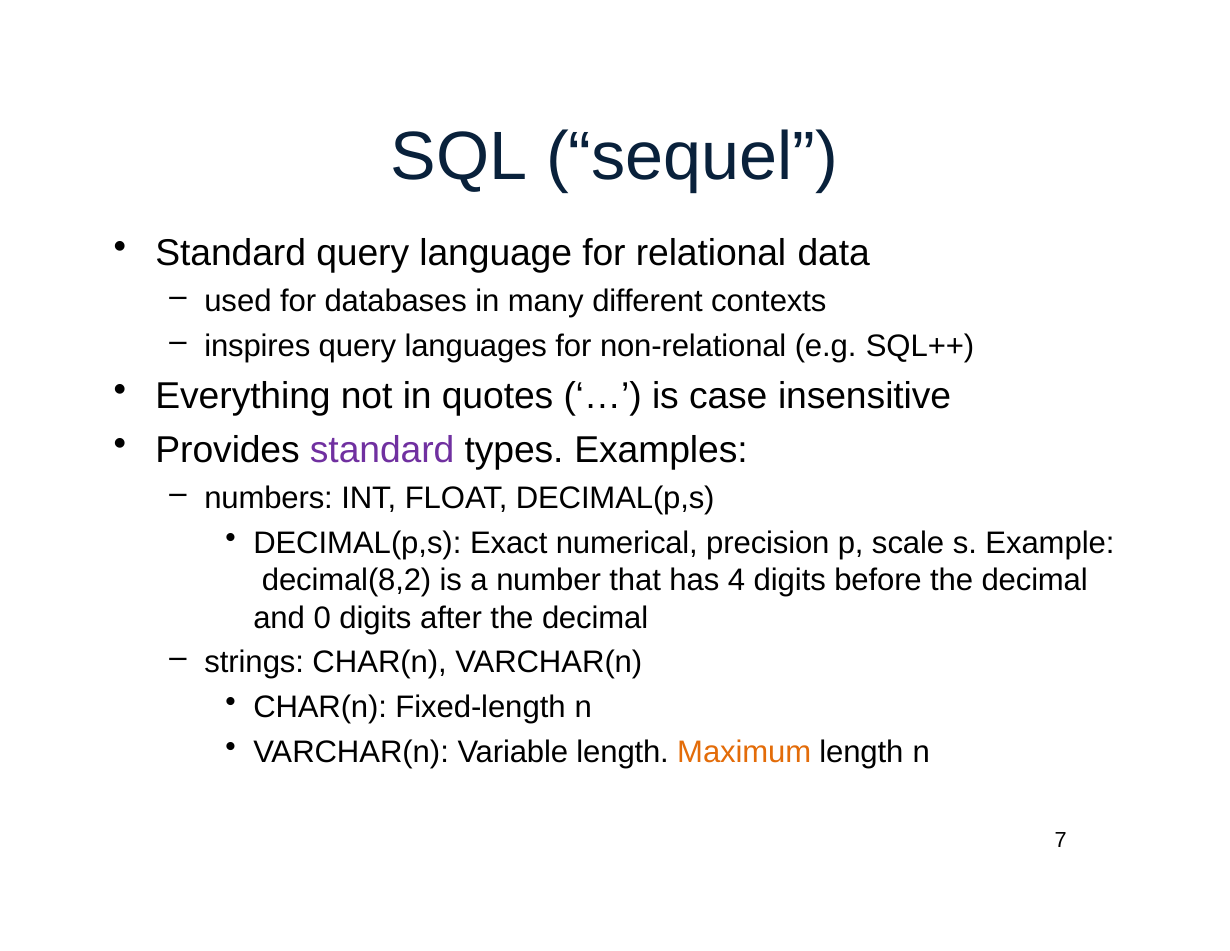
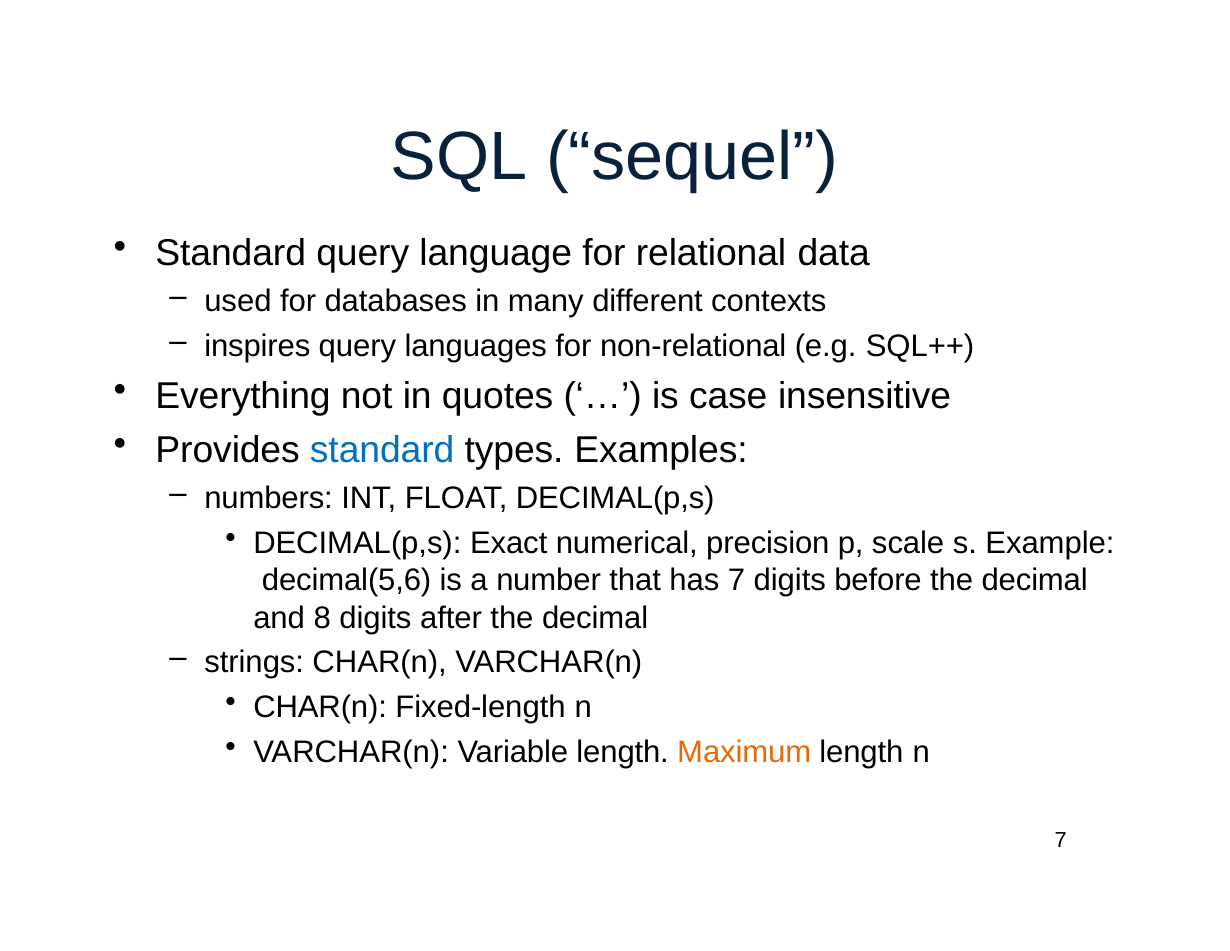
standard at (382, 450) colour: purple -> blue
decimal(8,2: decimal(8,2 -> decimal(5,6
has 4: 4 -> 7
0: 0 -> 8
